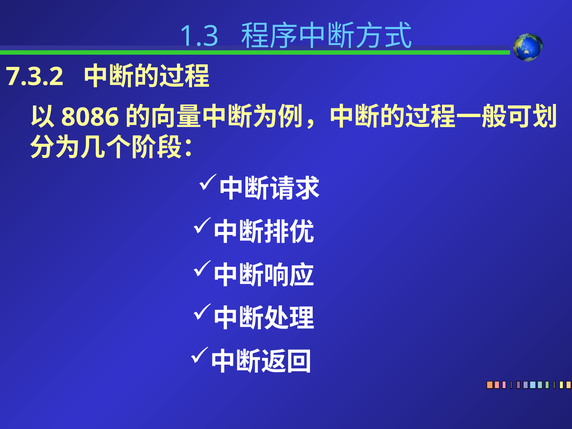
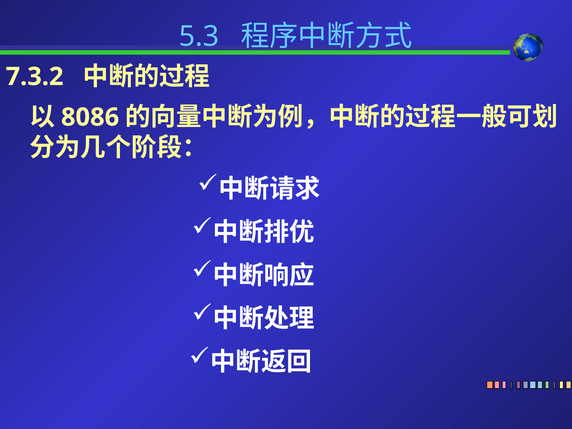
1.3: 1.3 -> 5.3
